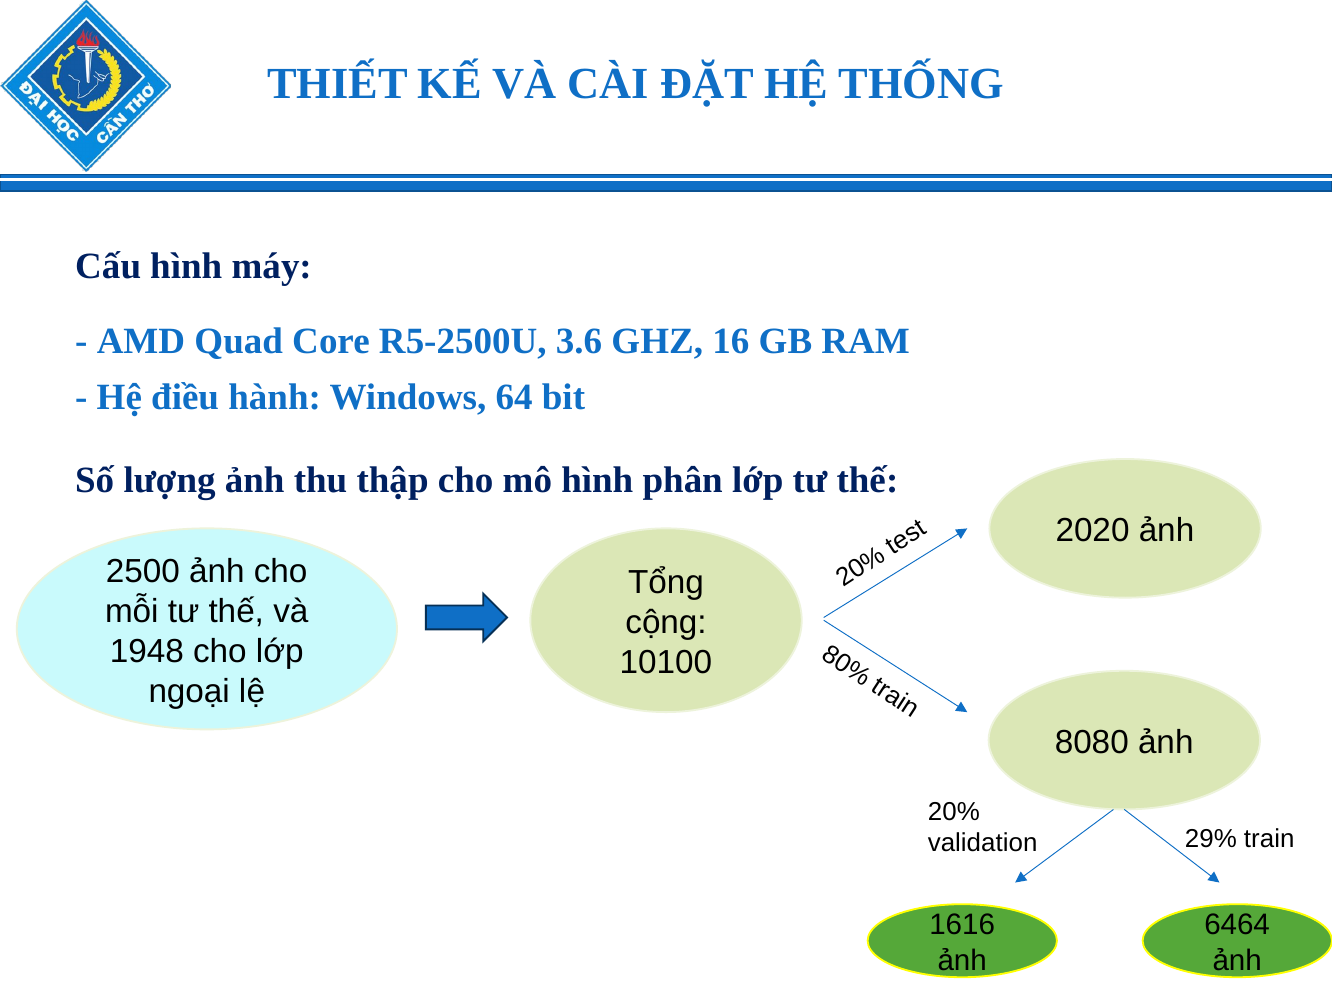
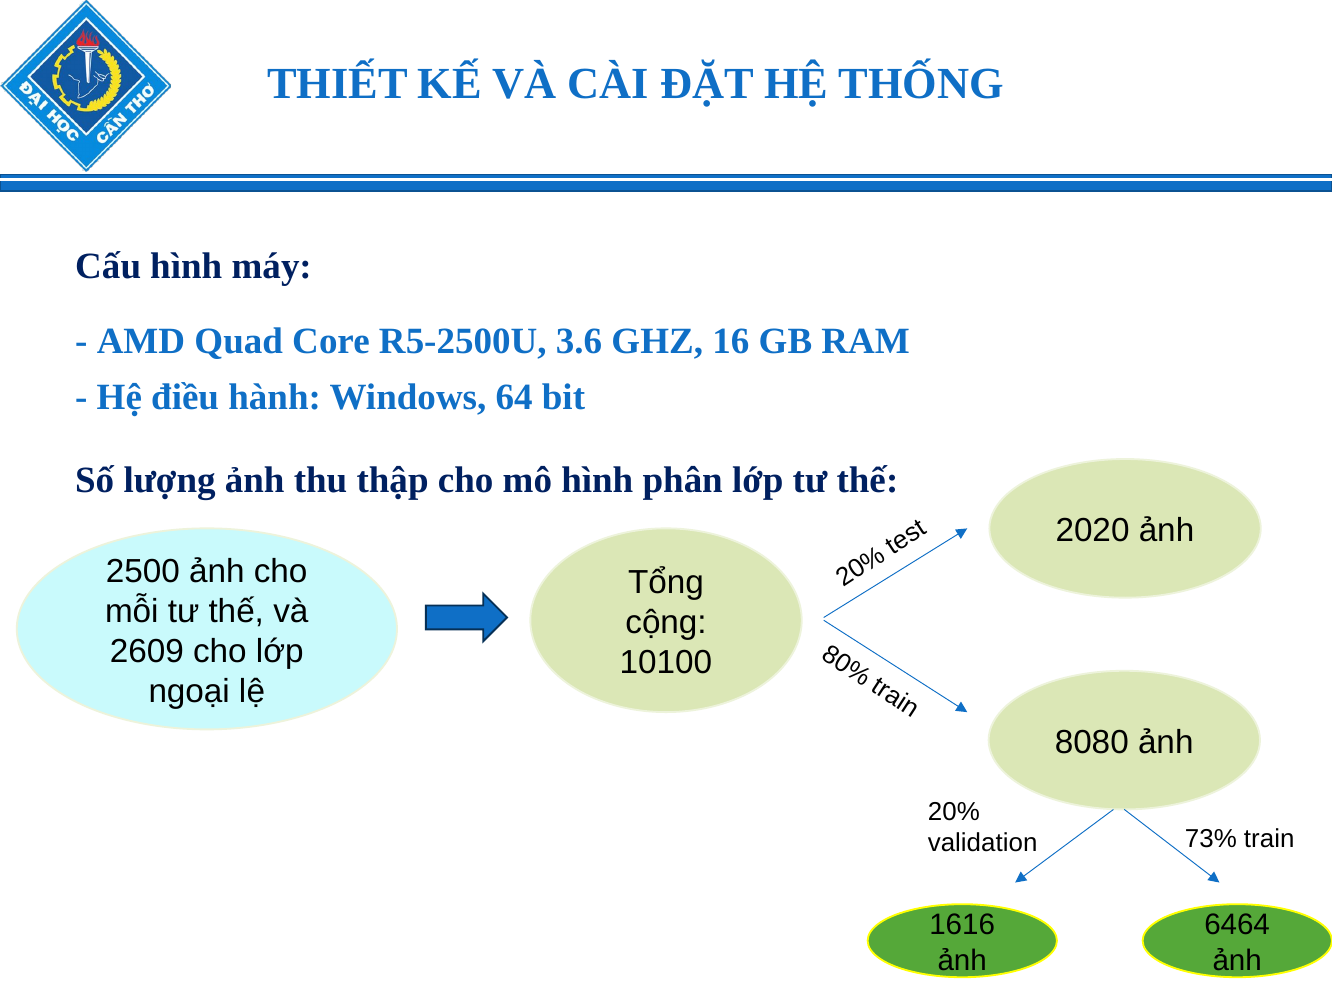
1948: 1948 -> 2609
29%: 29% -> 73%
